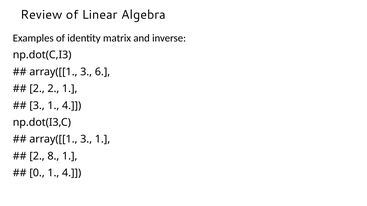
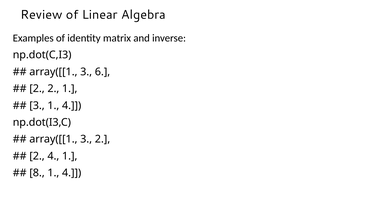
array([[1 3 1: 1 -> 2
2 8: 8 -> 4
0: 0 -> 8
